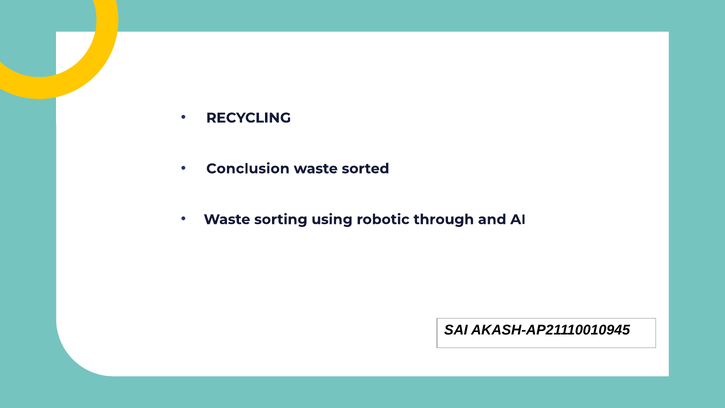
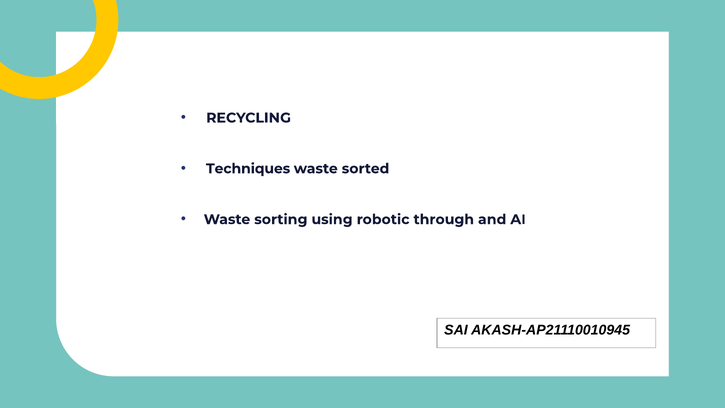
Conclusion: Conclusion -> Techniques
